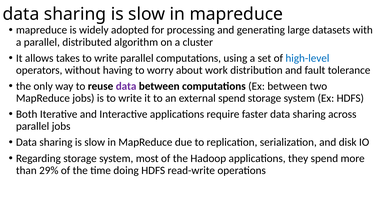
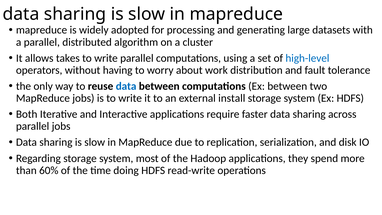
data at (126, 86) colour: purple -> blue
external spend: spend -> install
29%: 29% -> 60%
